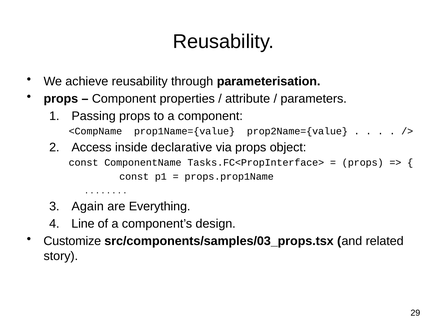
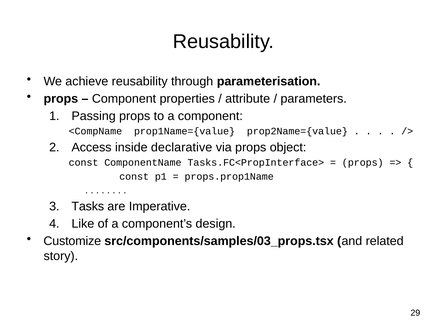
Again: Again -> Tasks
Everything: Everything -> Imperative
Line: Line -> Like
